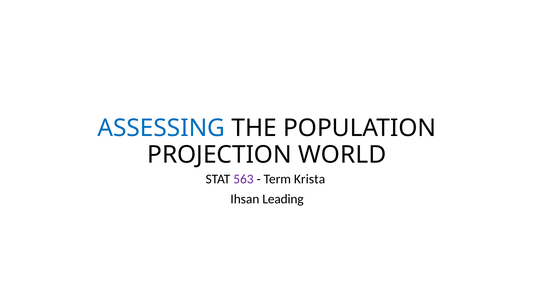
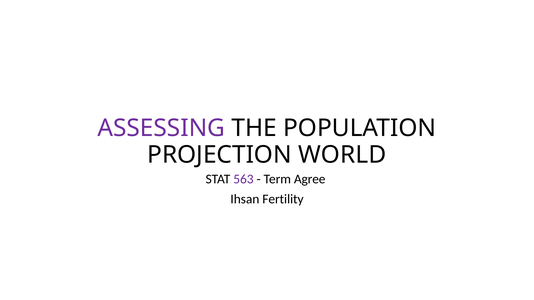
ASSESSING colour: blue -> purple
Krista: Krista -> Agree
Leading: Leading -> Fertility
